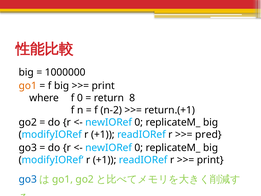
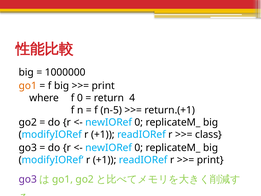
8: 8 -> 4
n-2: n-2 -> n-5
pred: pred -> class
go3 at (28, 179) colour: blue -> purple
